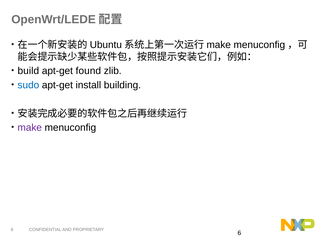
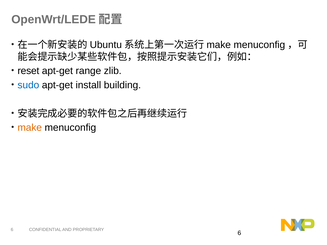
build: build -> reset
found: found -> range
make colour: purple -> orange
